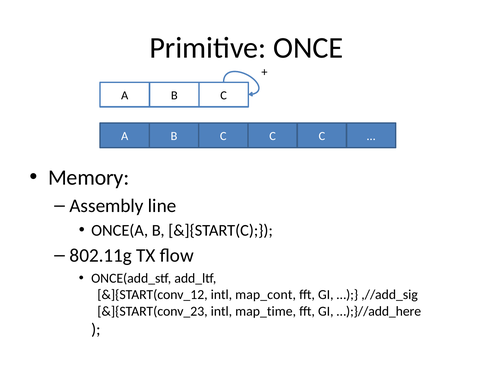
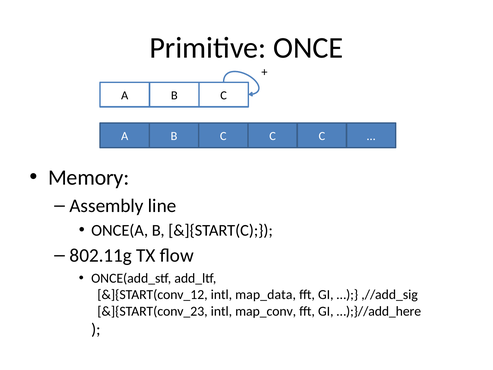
map_cont: map_cont -> map_data
map_time: map_time -> map_conv
